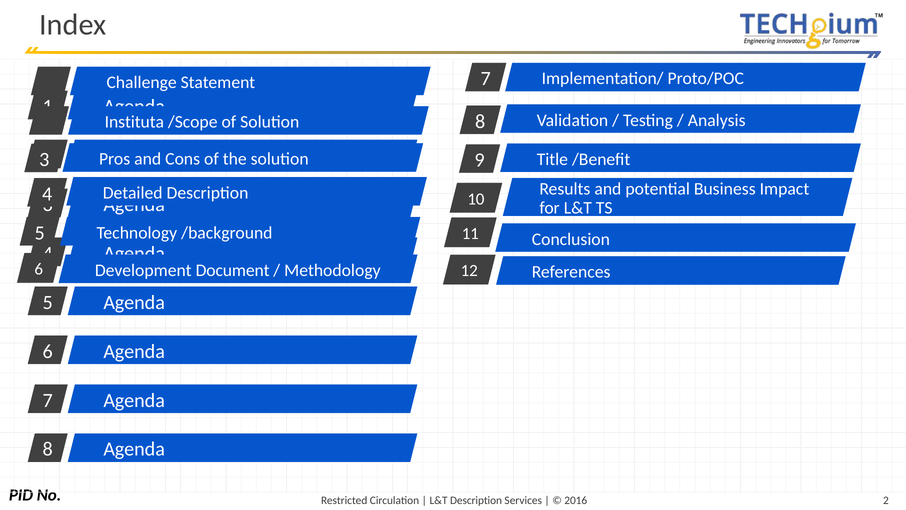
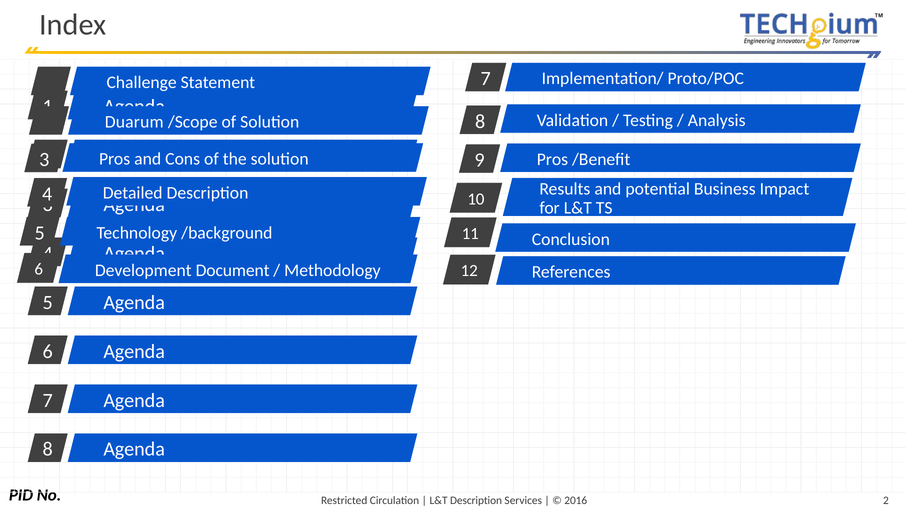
Instituta: Instituta -> Duarum
Title at (552, 159): Title -> Pros
